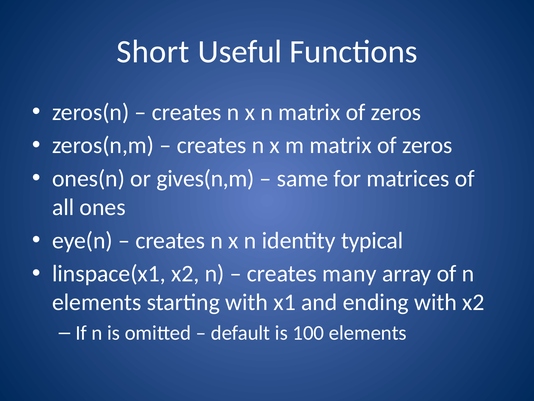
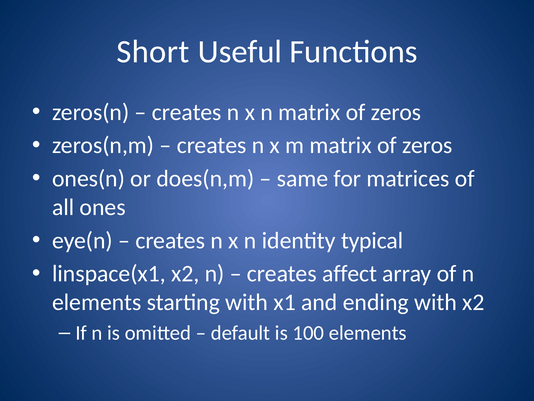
gives(n,m: gives(n,m -> does(n,m
many: many -> affect
